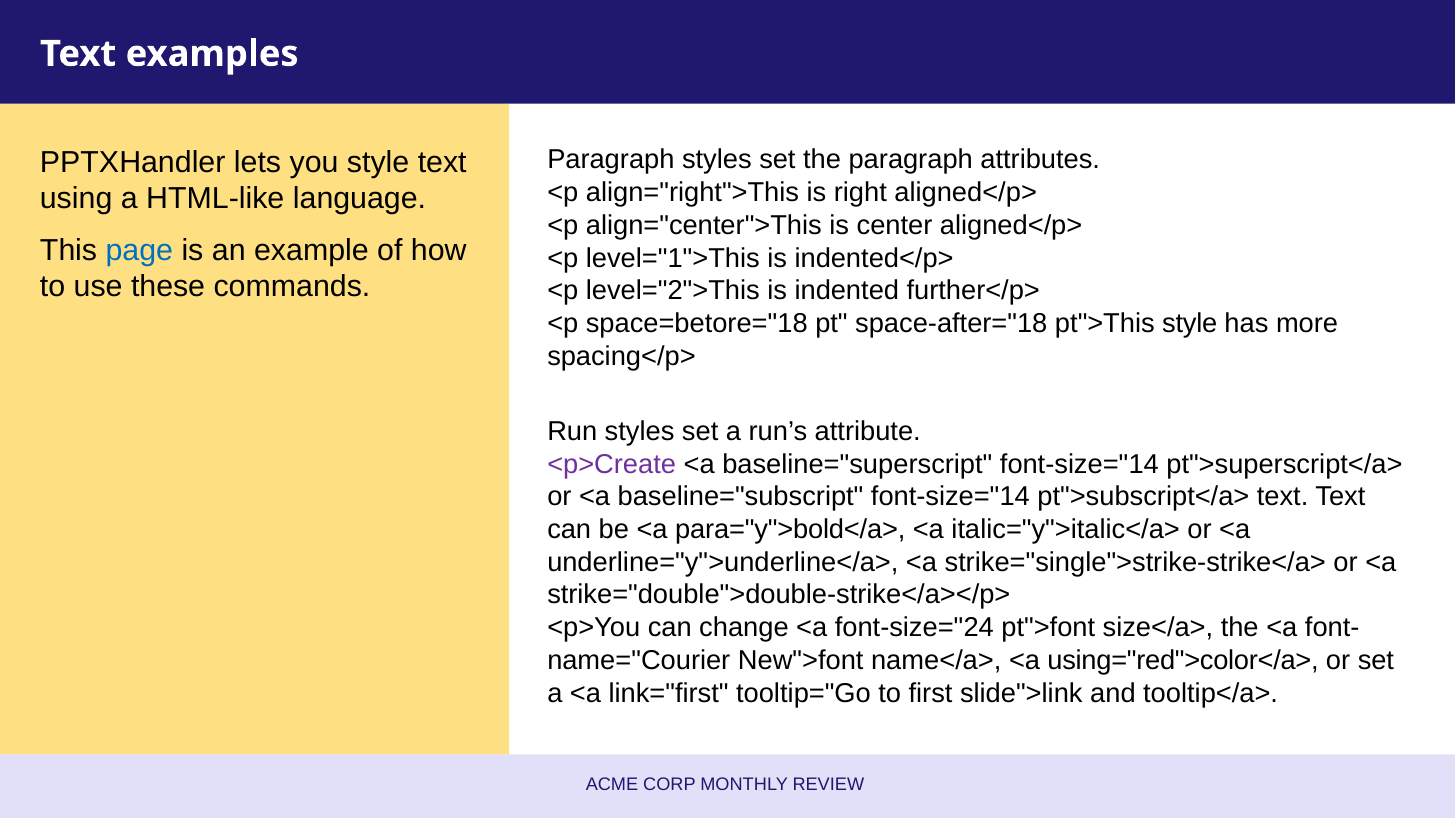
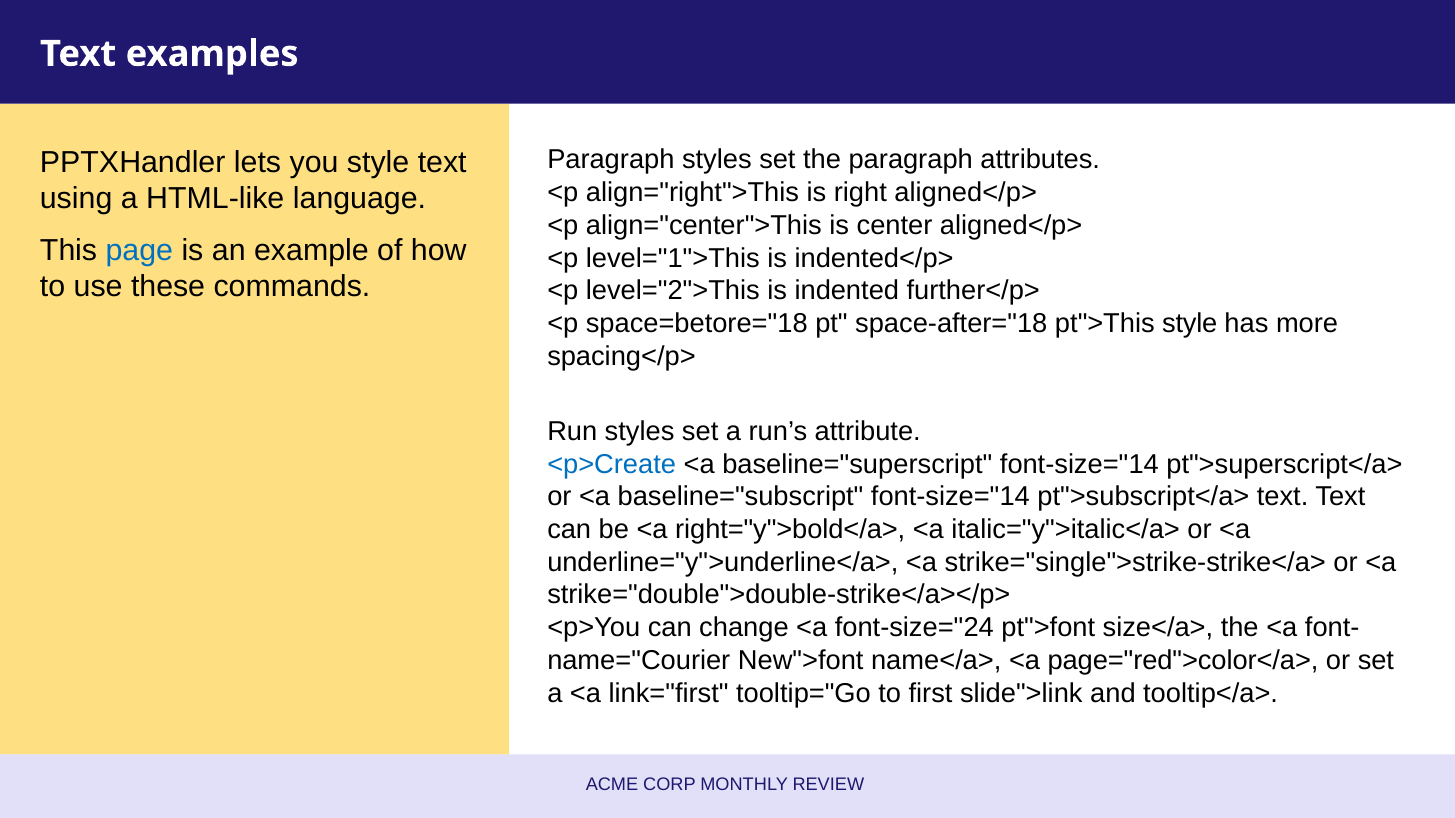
<p>Create colour: purple -> blue
para="y">bold</a>: para="y">bold</a> -> right="y">bold</a>
using="red">color</a>: using="red">color</a> -> page="red">color</a>
